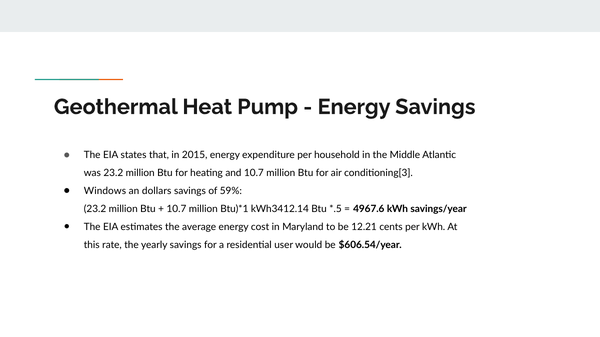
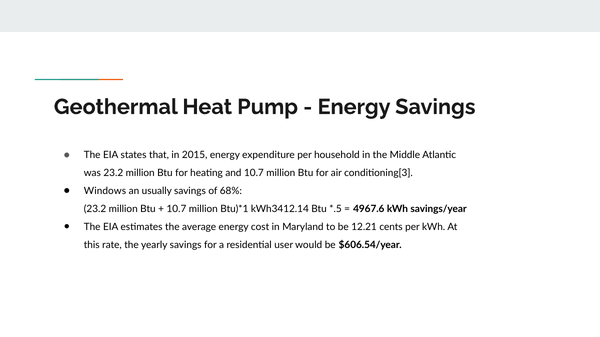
dollars: dollars -> usually
59%: 59% -> 68%
